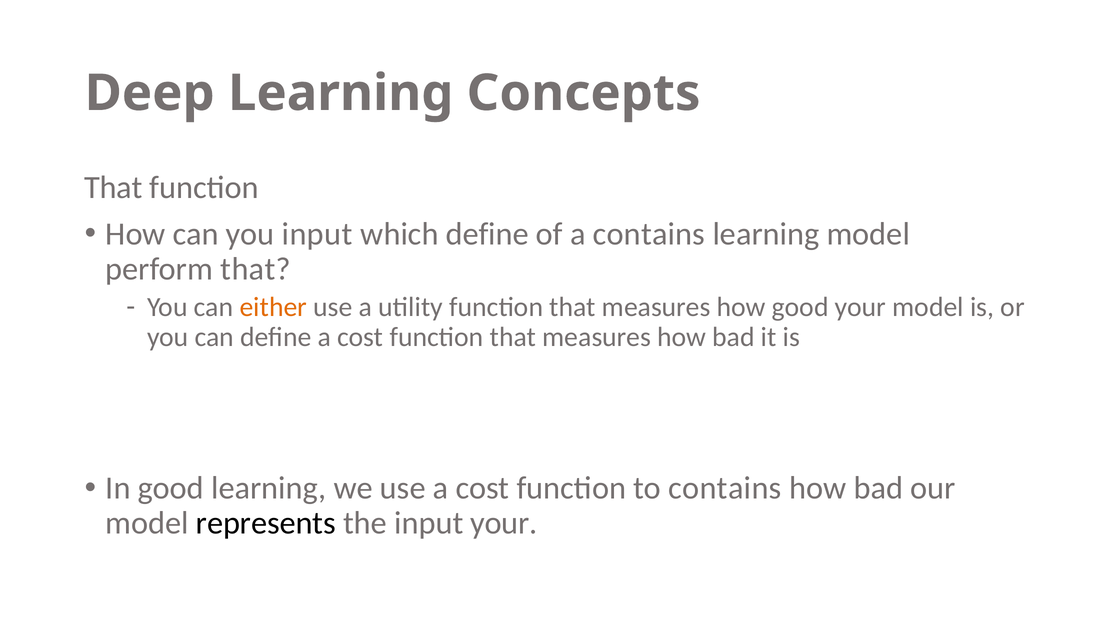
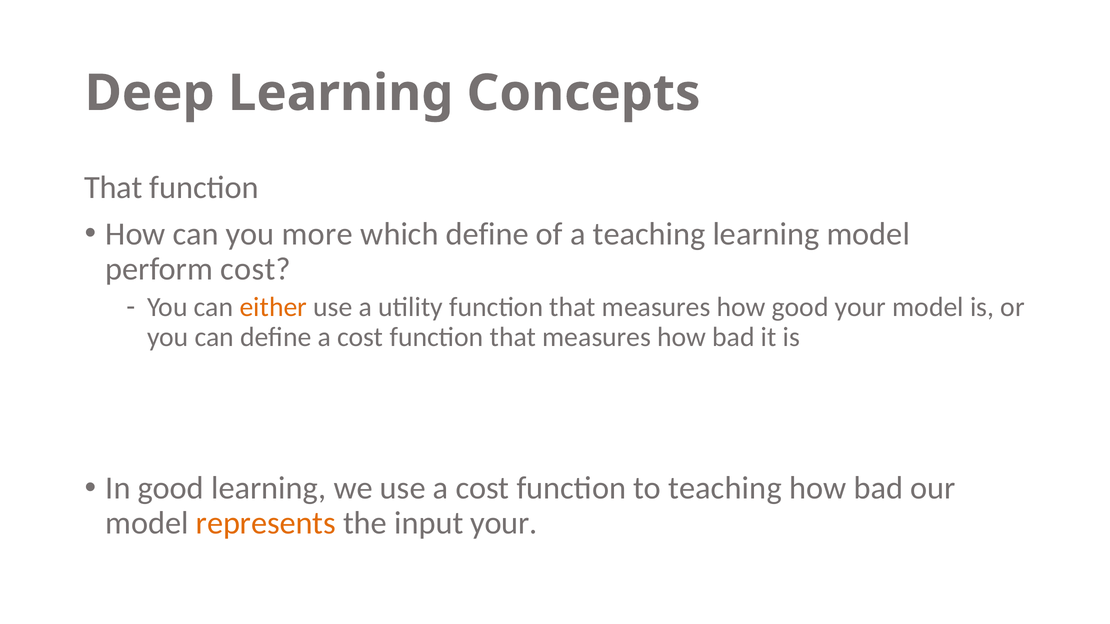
you input: input -> more
a contains: contains -> teaching
perform that: that -> cost
to contains: contains -> teaching
represents colour: black -> orange
